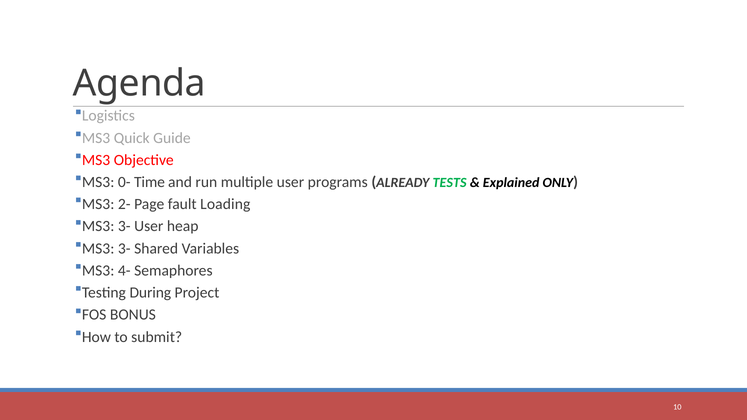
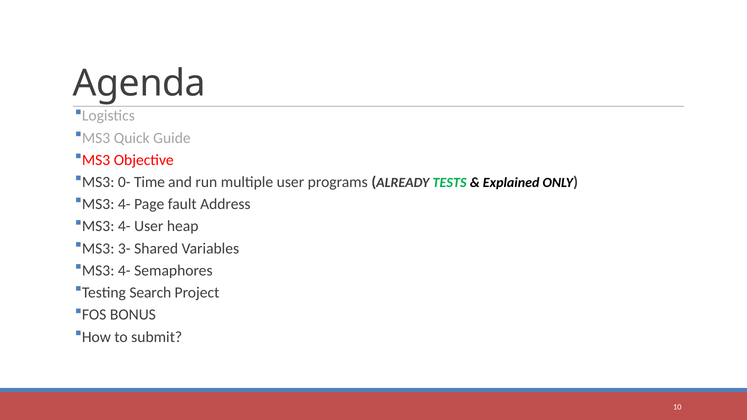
2- at (124, 204): 2- -> 4-
Loading: Loading -> Address
3- at (124, 226): 3- -> 4-
During: During -> Search
